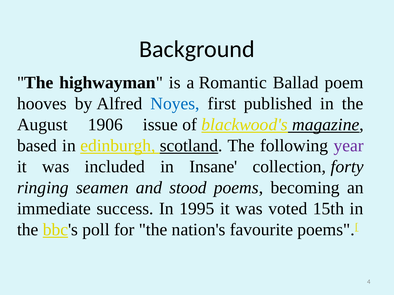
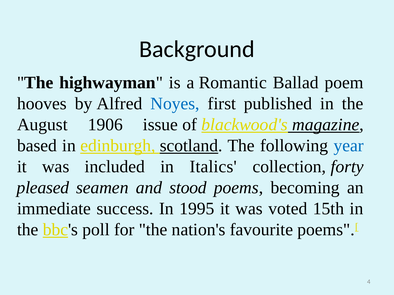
year colour: purple -> blue
Insane: Insane -> Italics
ringing: ringing -> pleased
